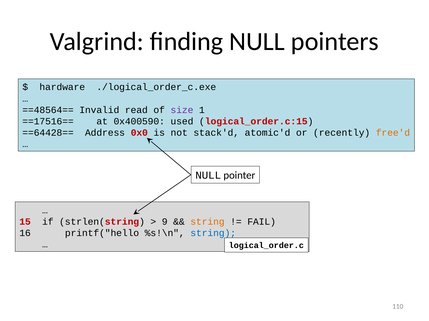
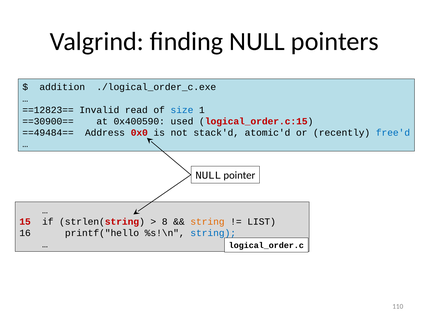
hardware: hardware -> addition
==48564==: ==48564== -> ==12823==
size colour: purple -> blue
==17516==: ==17516== -> ==30900==
==64428==: ==64428== -> ==49484==
free'd colour: orange -> blue
9: 9 -> 8
FAIL: FAIL -> LIST
